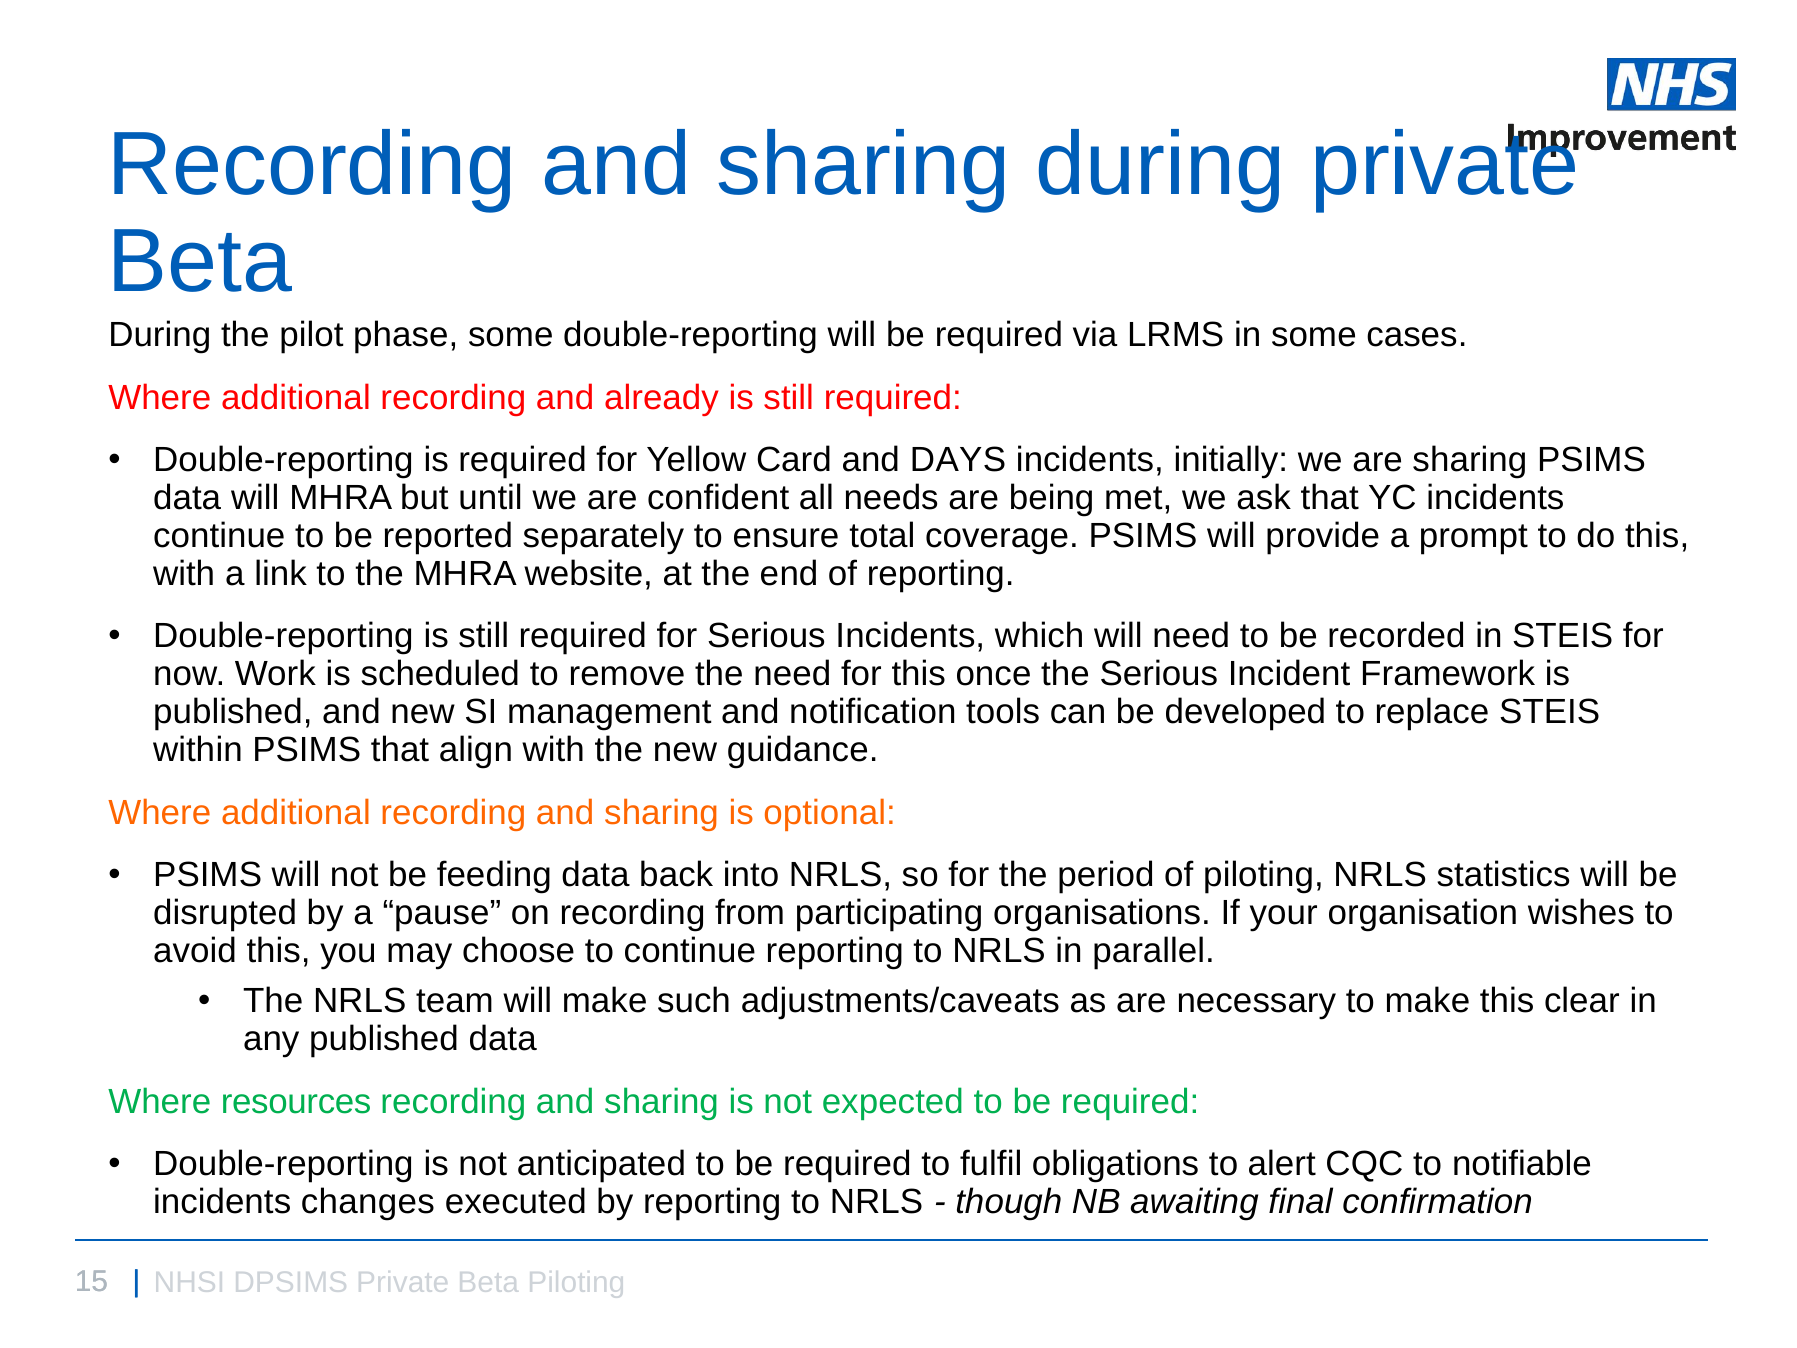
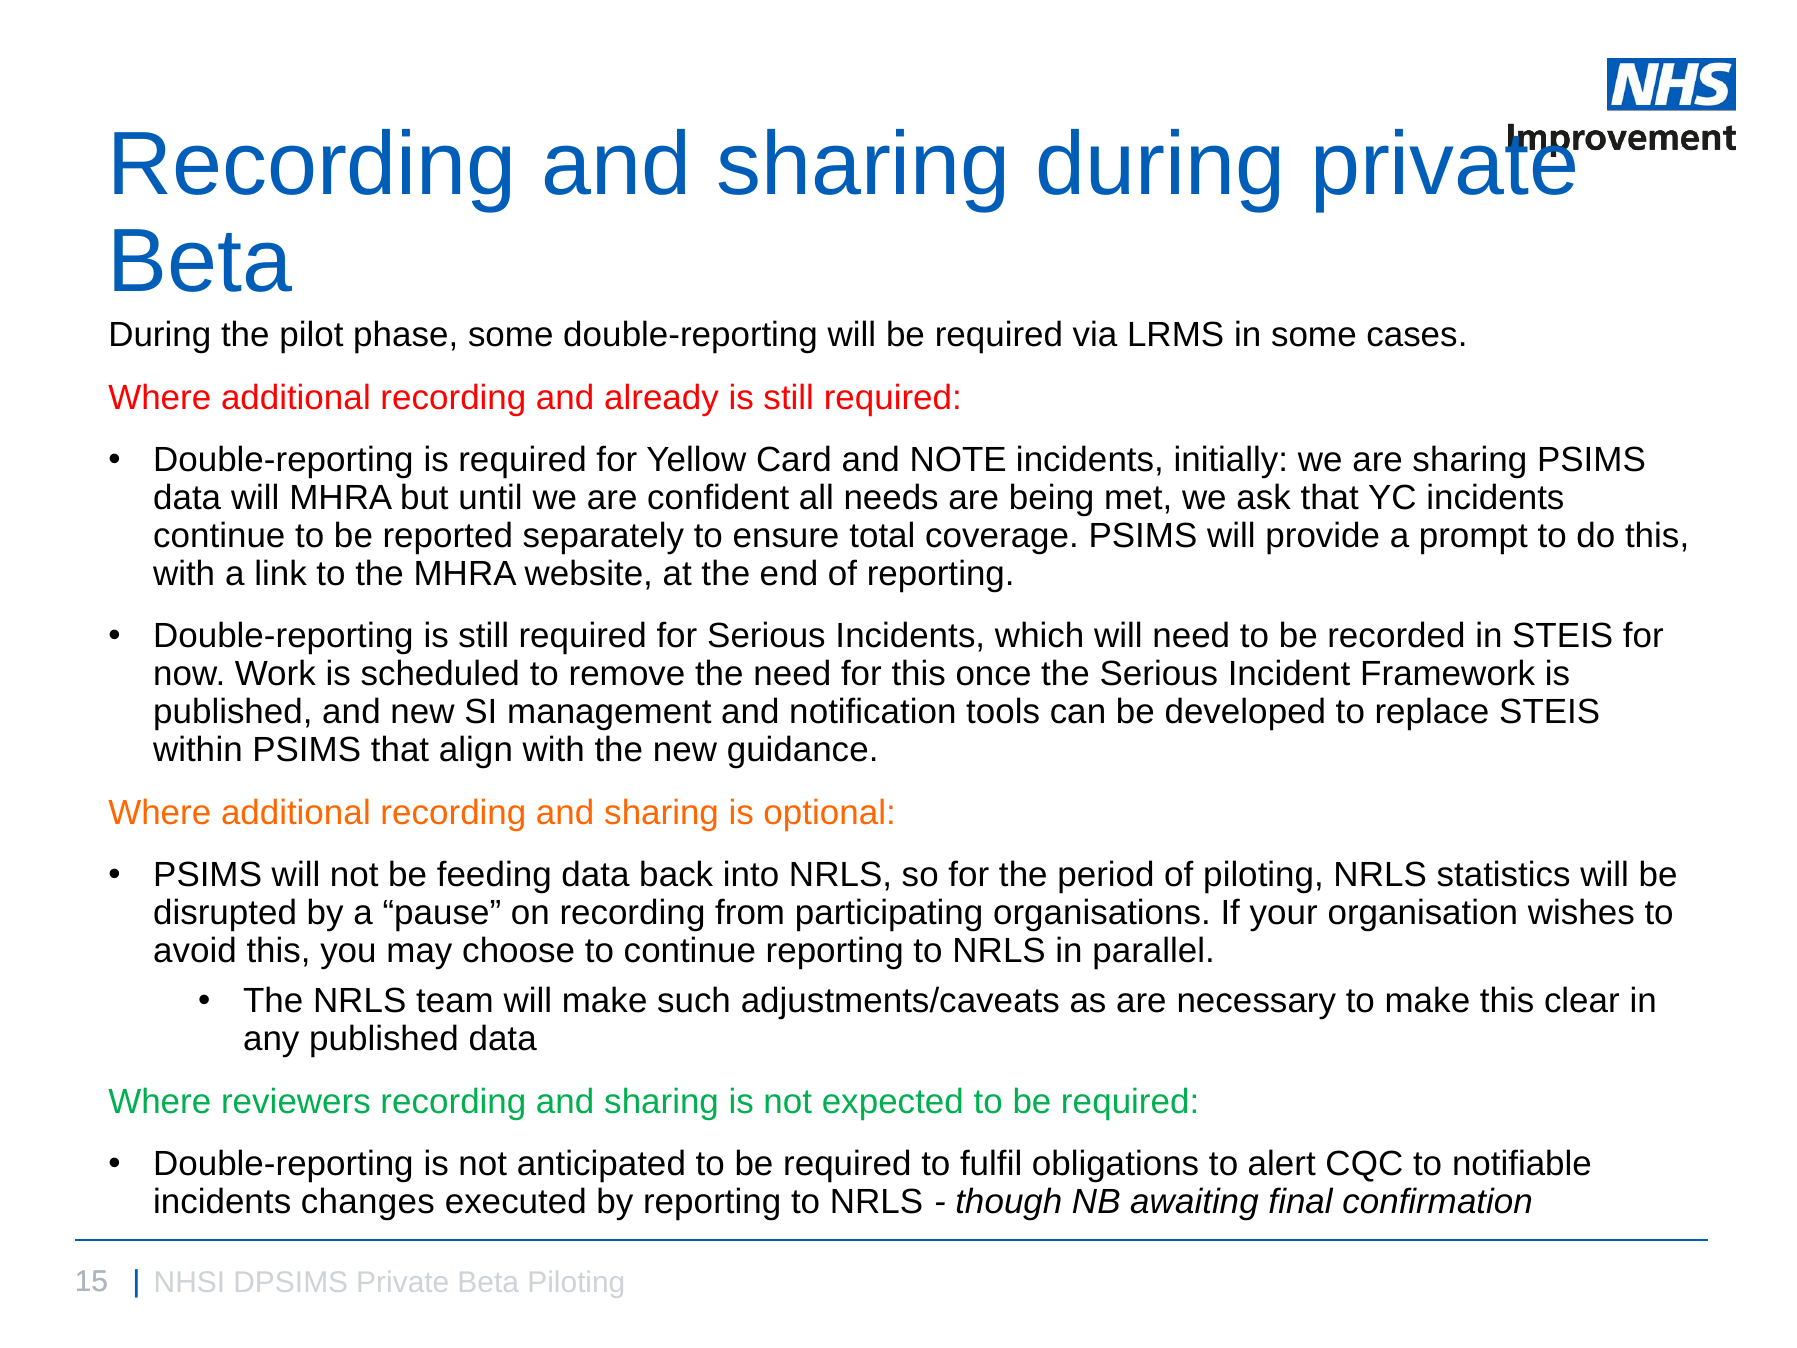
DAYS: DAYS -> NOTE
resources: resources -> reviewers
